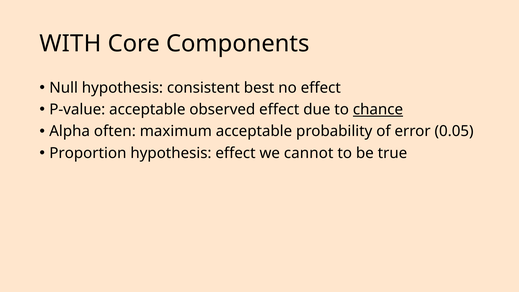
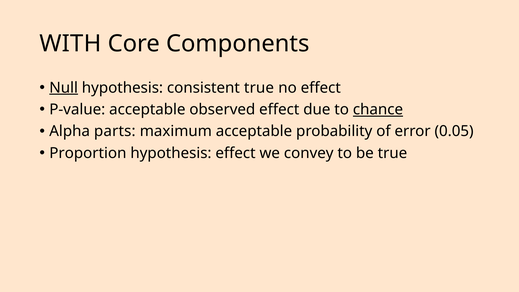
Null underline: none -> present
consistent best: best -> true
often: often -> parts
cannot: cannot -> convey
